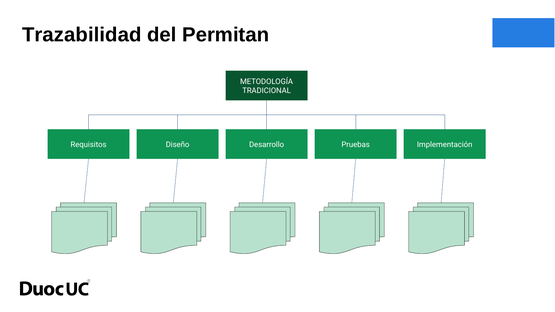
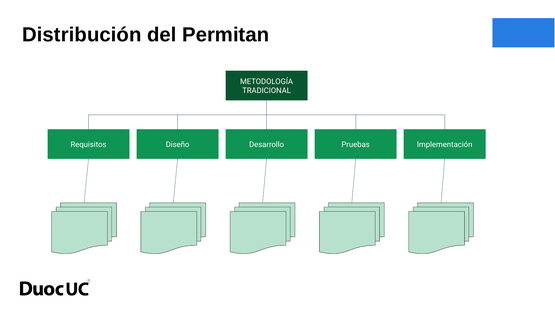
Trazabilidad: Trazabilidad -> Distribución
